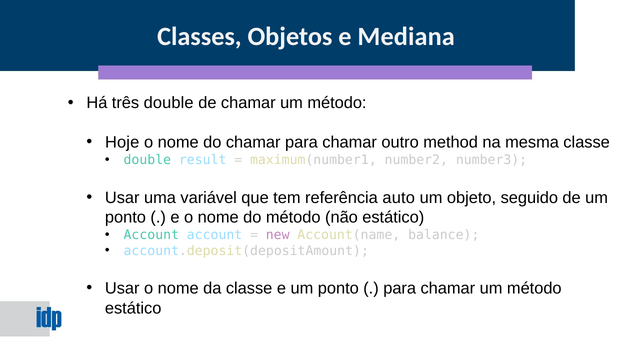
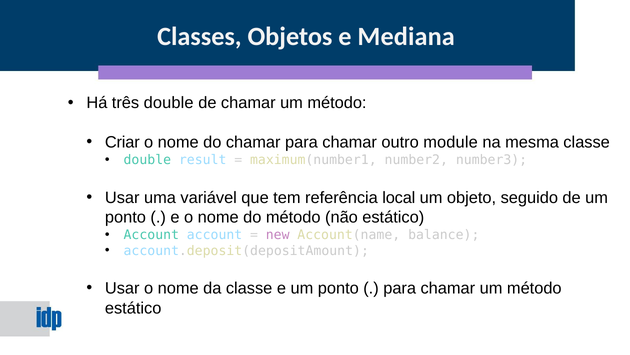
Hoje: Hoje -> Criar
method: method -> module
auto: auto -> local
